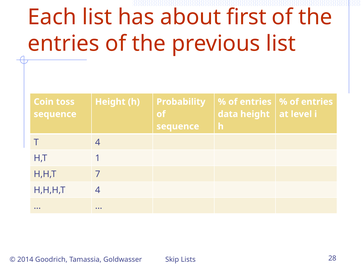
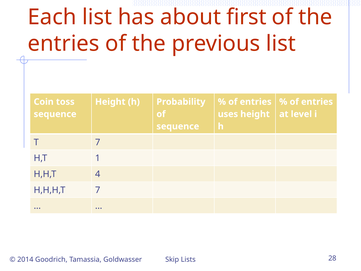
data: data -> uses
T 4: 4 -> 7
7: 7 -> 4
H,H,H,T 4: 4 -> 7
